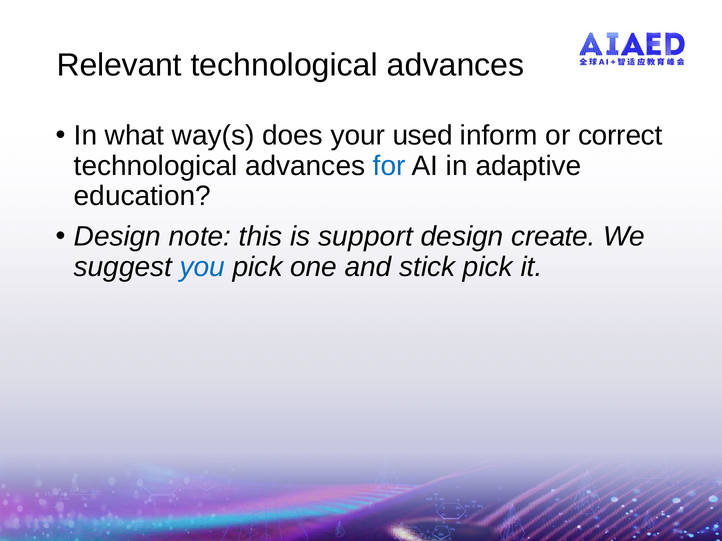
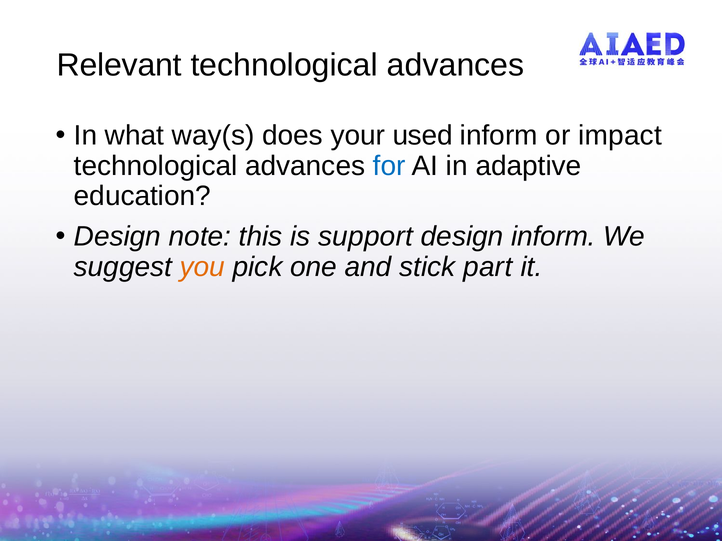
correct: correct -> impact
design create: create -> inform
you colour: blue -> orange
stick pick: pick -> part
